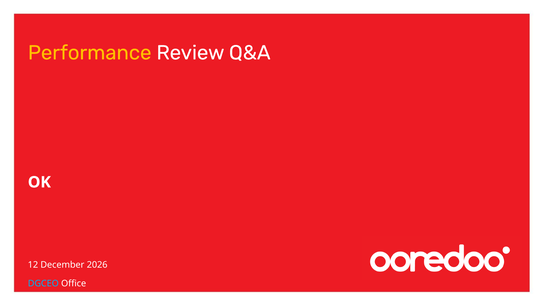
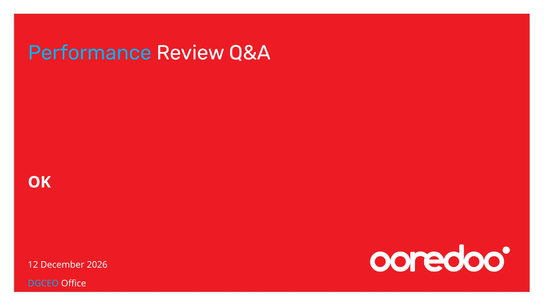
Performance colour: yellow -> light blue
